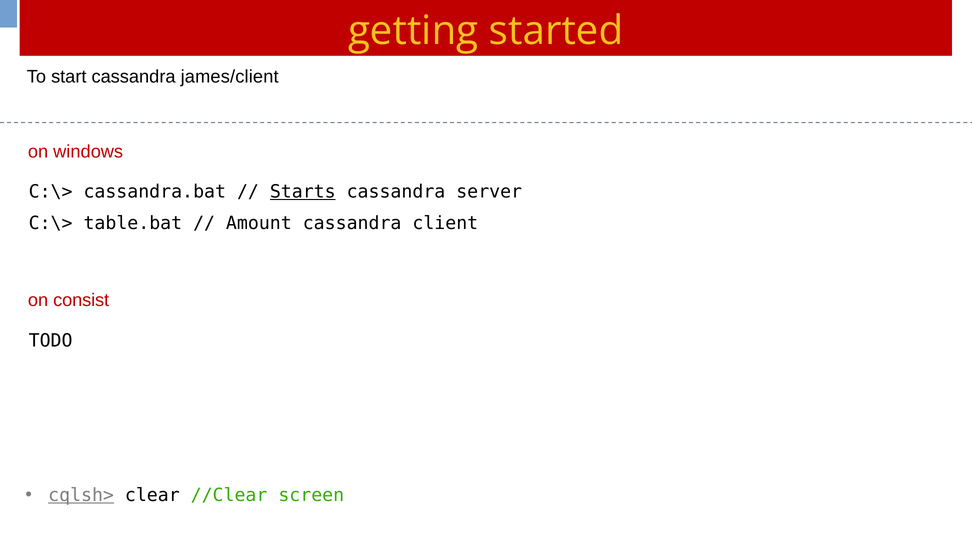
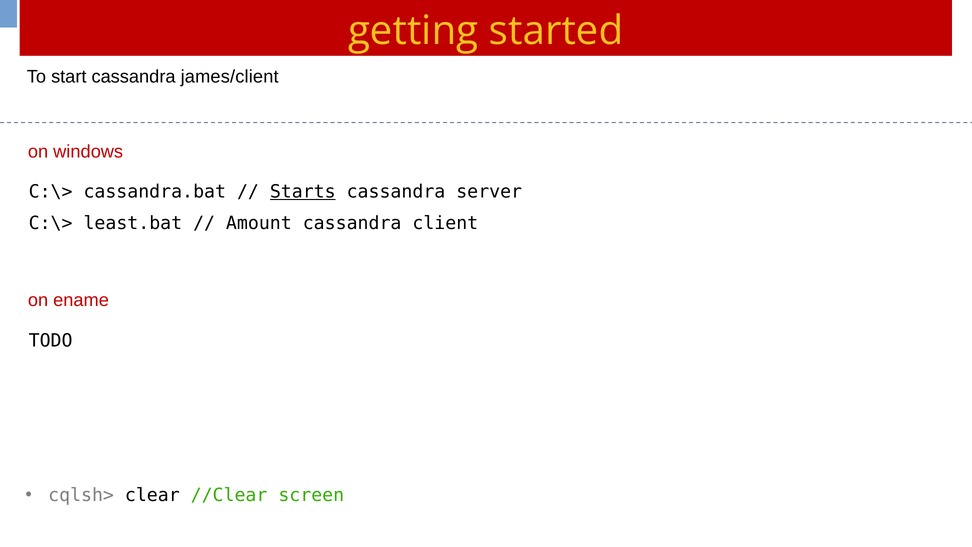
table.bat: table.bat -> least.bat
consist: consist -> ename
cqlsh> underline: present -> none
